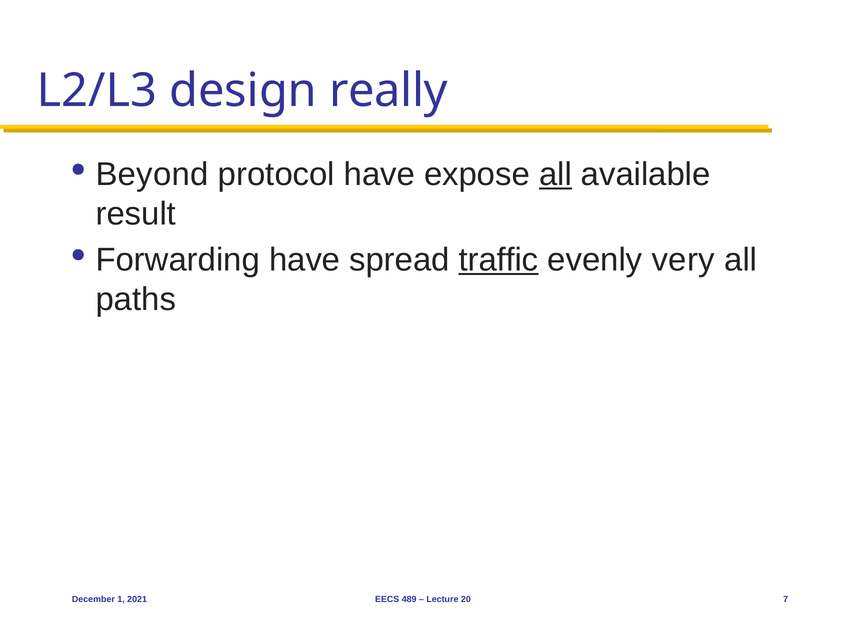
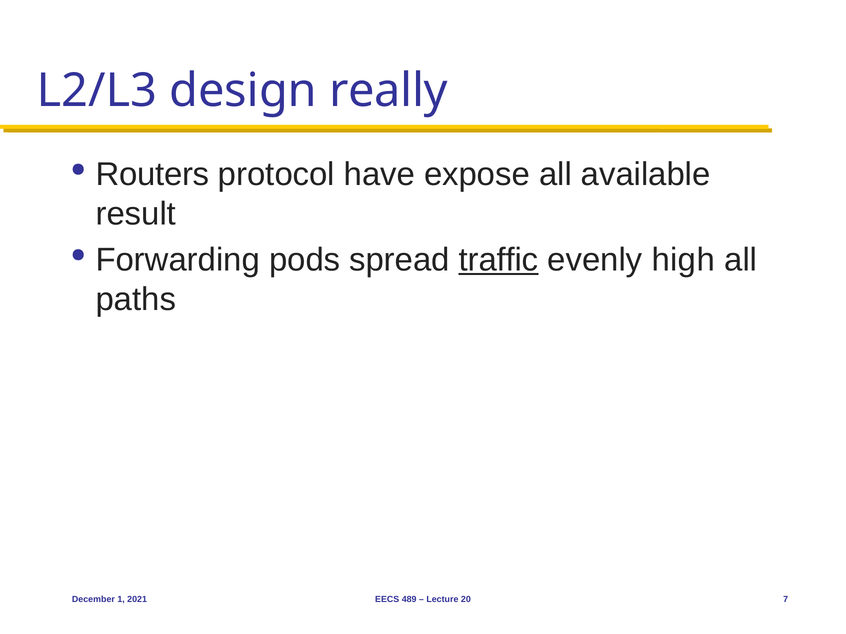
Beyond: Beyond -> Routers
all at (555, 174) underline: present -> none
Forwarding have: have -> pods
very: very -> high
